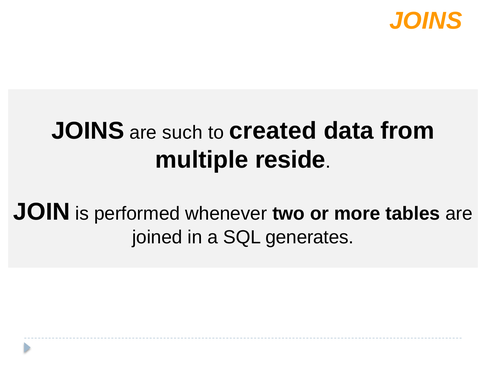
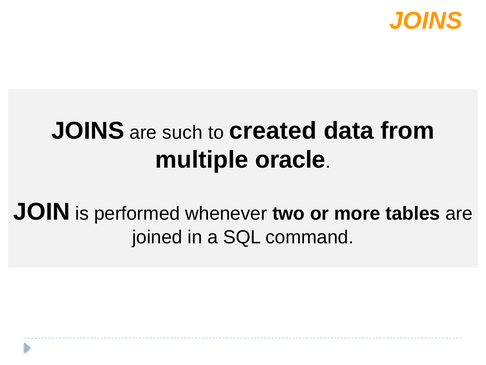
reside: reside -> oracle
generates: generates -> command
